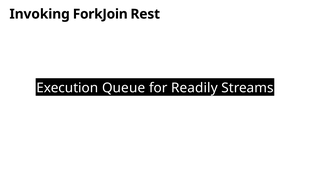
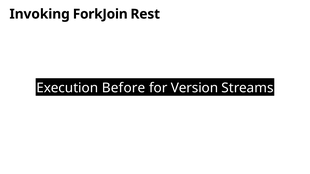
Queue: Queue -> Before
Readily: Readily -> Version
